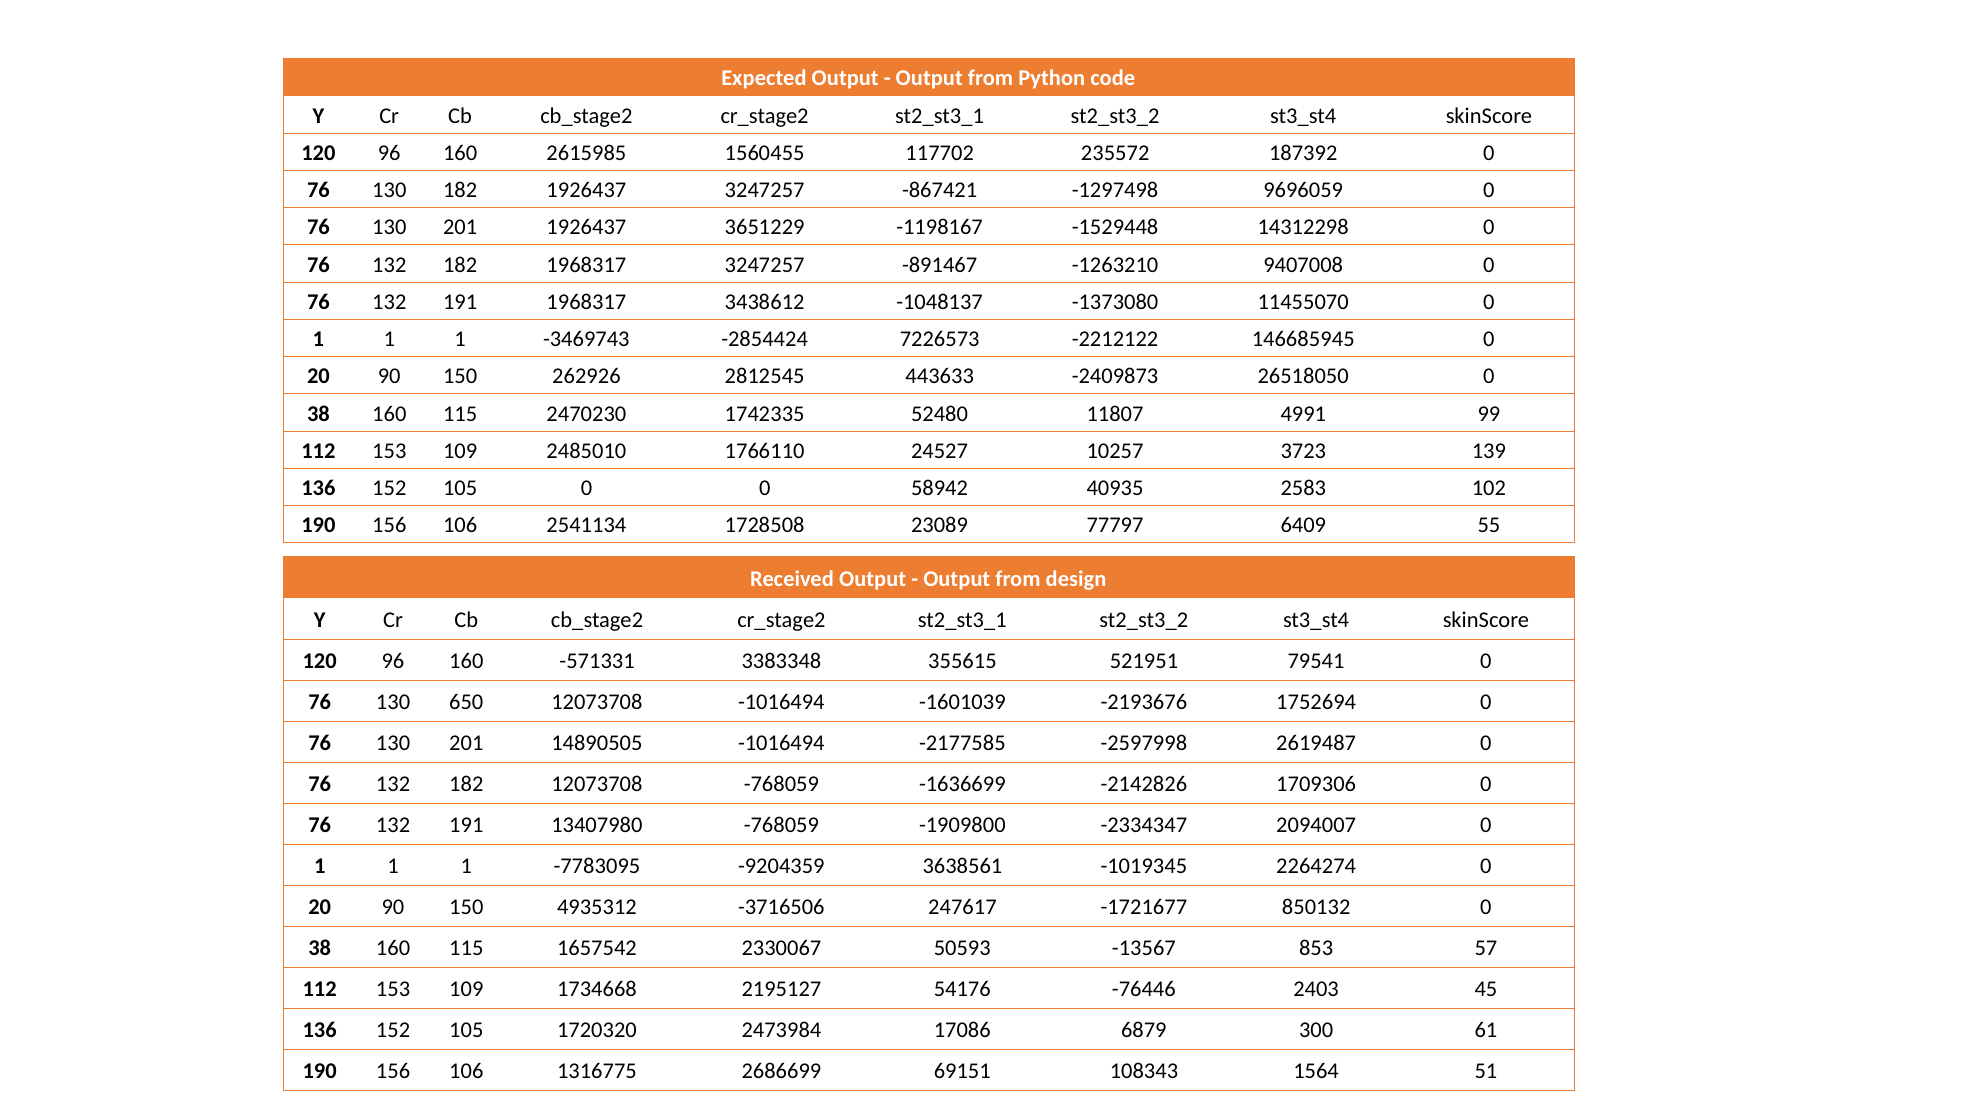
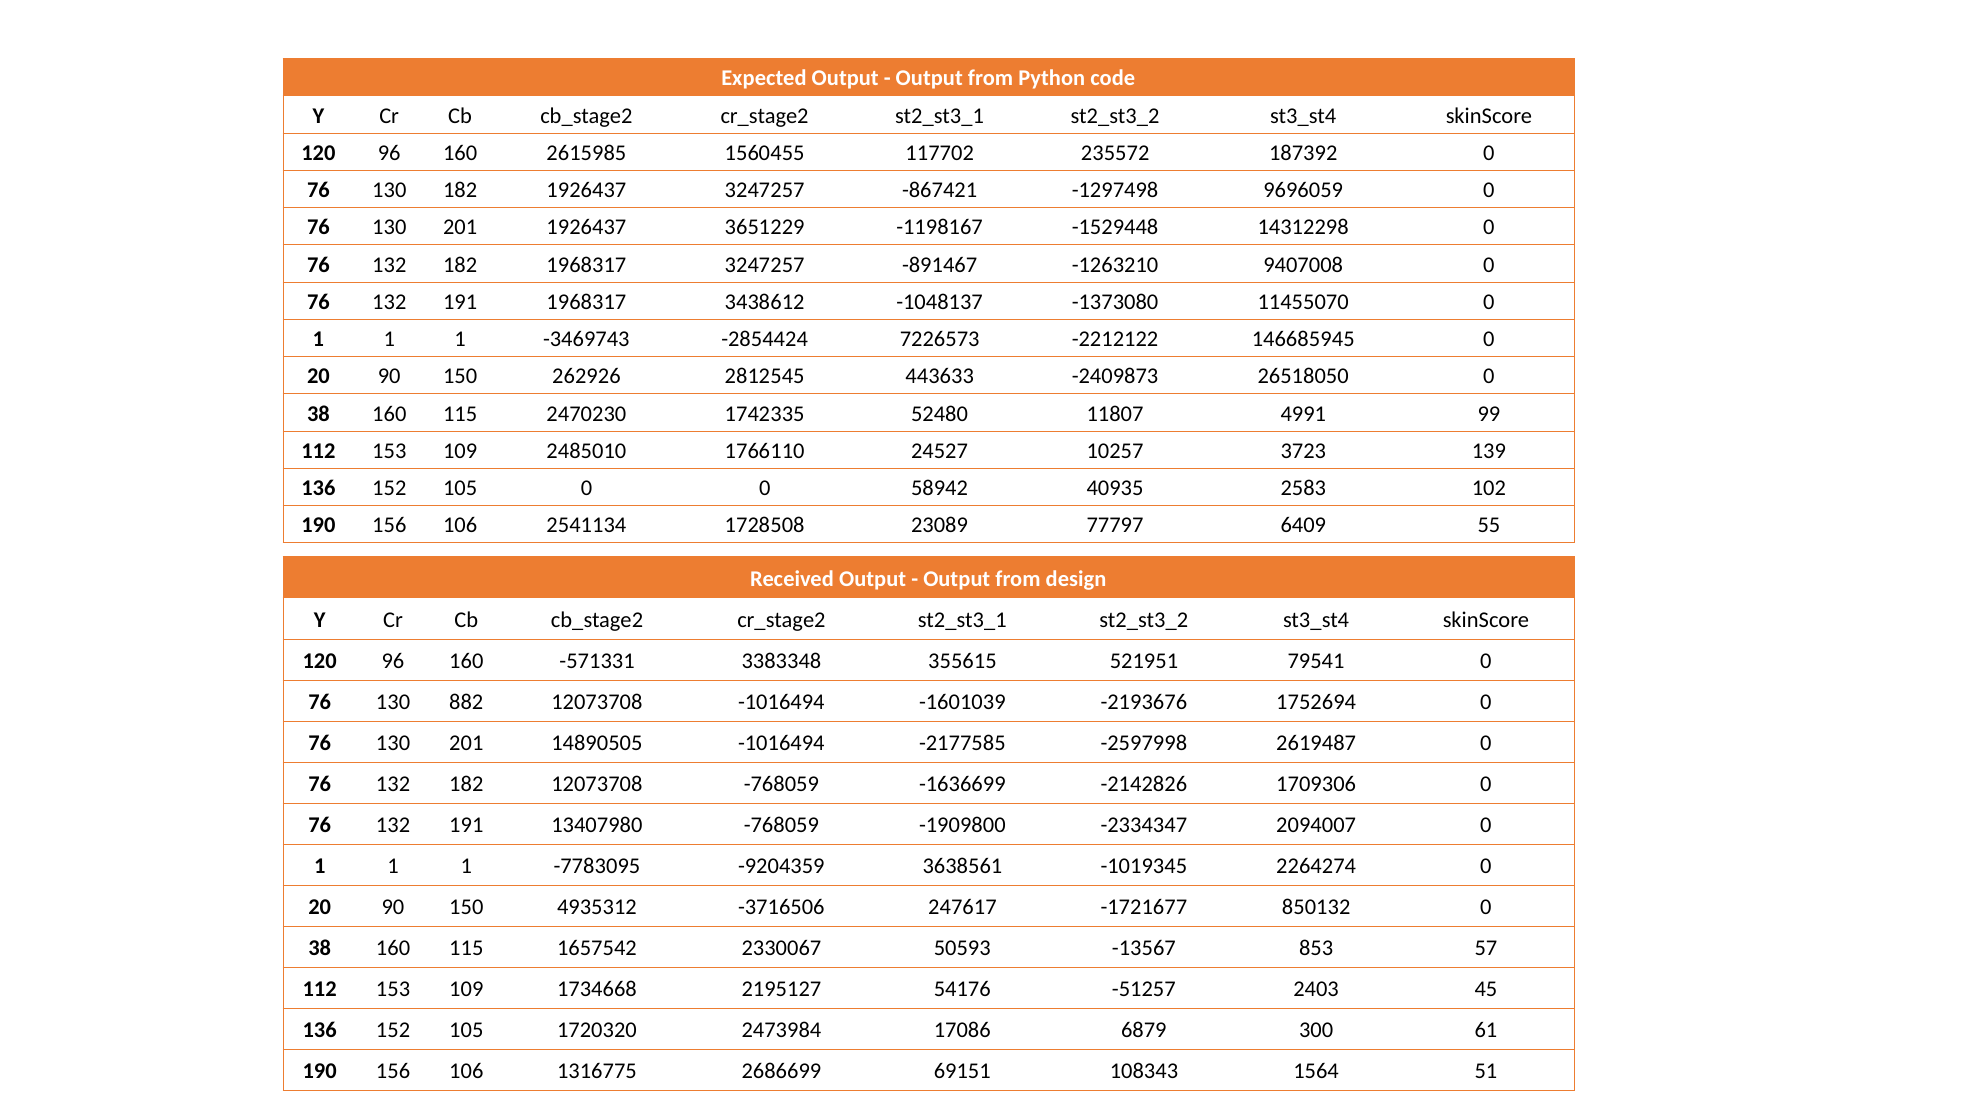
650: 650 -> 882
-76446: -76446 -> -51257
